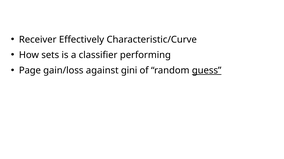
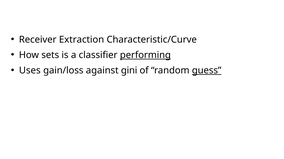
Effectively: Effectively -> Extraction
performing underline: none -> present
Page: Page -> Uses
